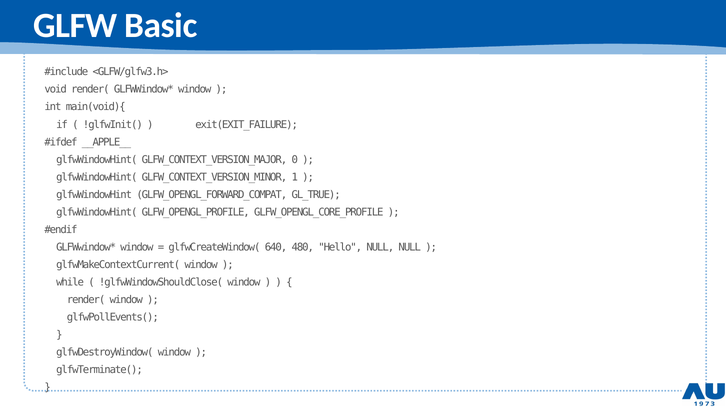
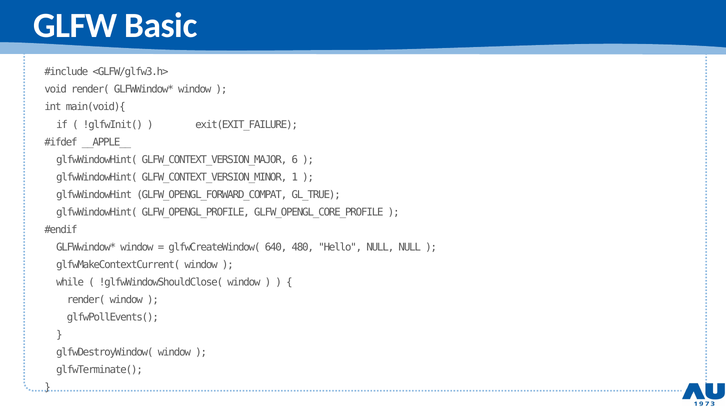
0: 0 -> 6
